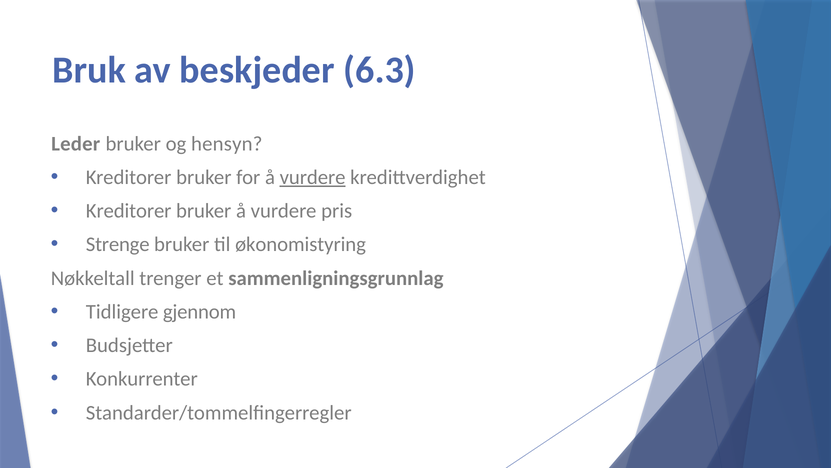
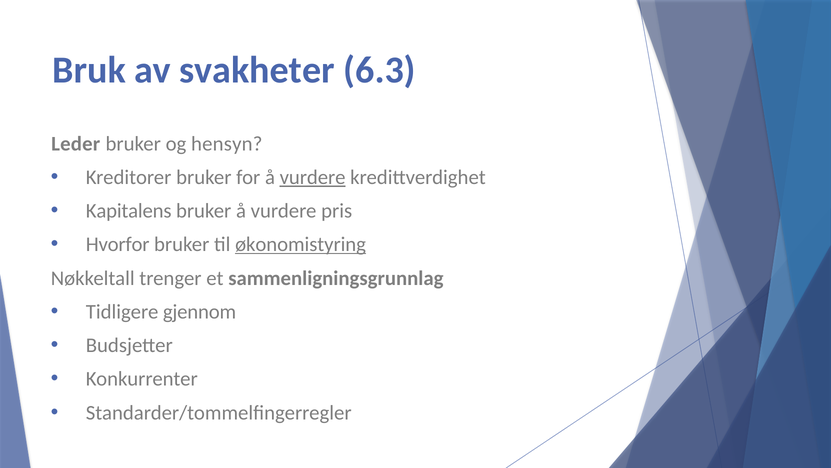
beskjeder: beskjeder -> svakheter
Kreditorer at (129, 211): Kreditorer -> Kapitalens
Strenge: Strenge -> Hvorfor
økonomistyring underline: none -> present
